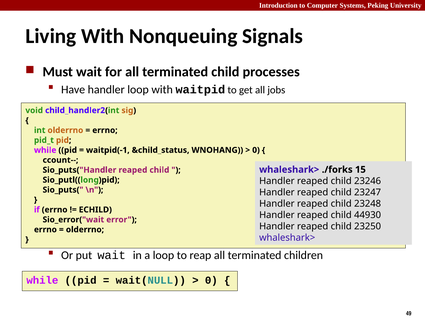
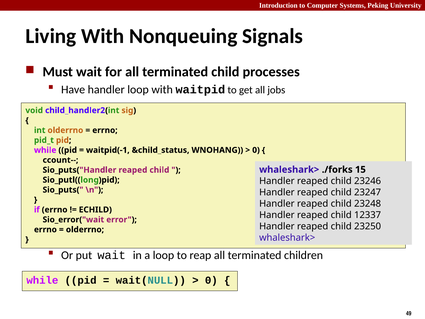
44930: 44930 -> 12337
